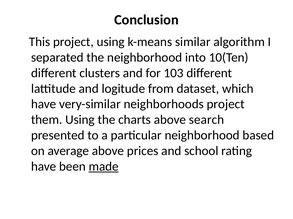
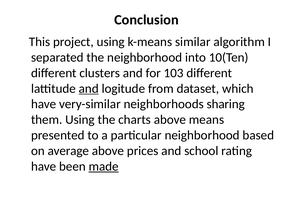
and at (89, 89) underline: none -> present
neighborhoods project: project -> sharing
search: search -> means
